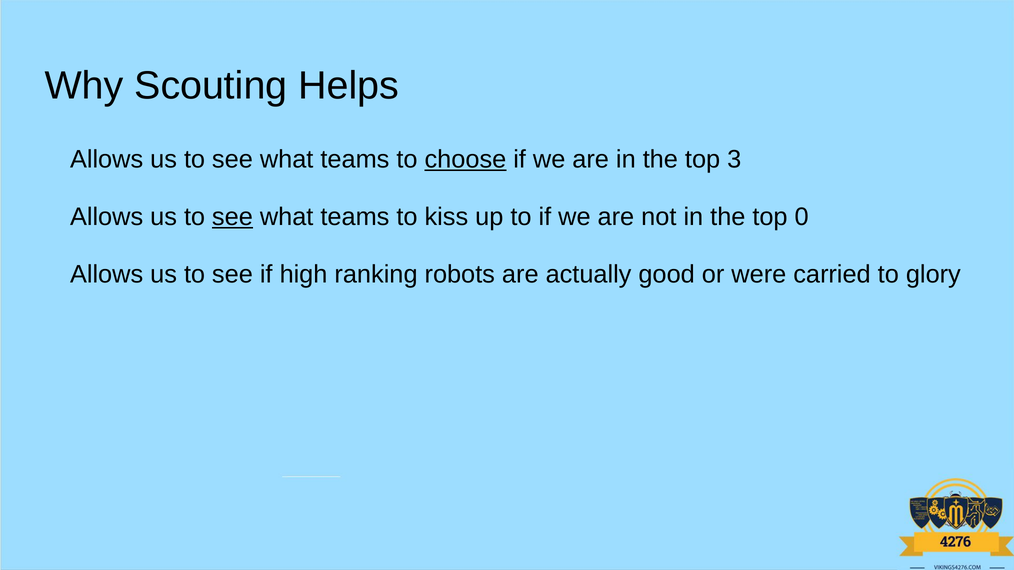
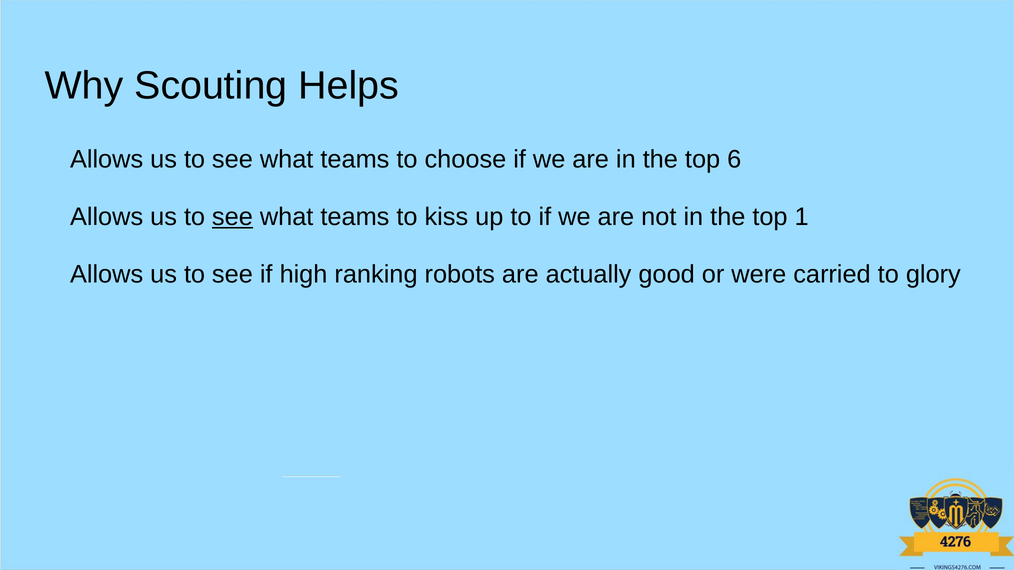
choose underline: present -> none
3: 3 -> 6
0: 0 -> 1
